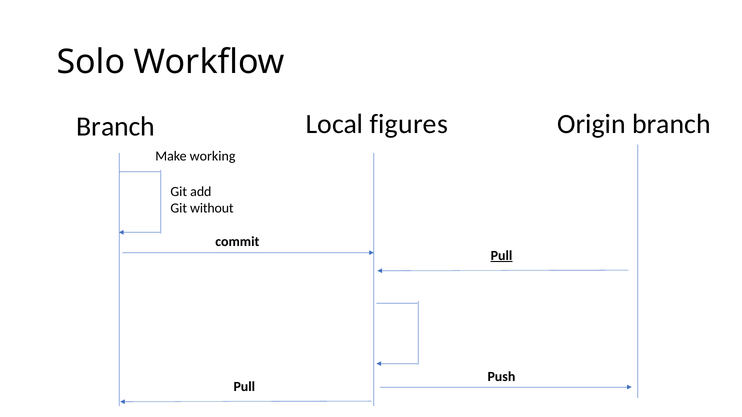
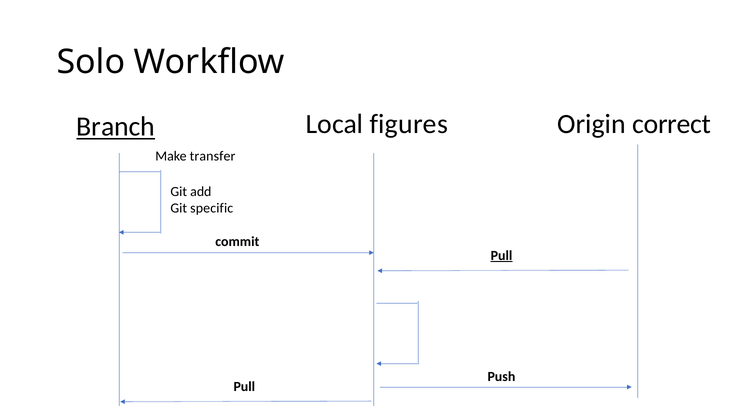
Branch at (116, 127) underline: none -> present
Origin branch: branch -> correct
working: working -> transfer
without: without -> specific
